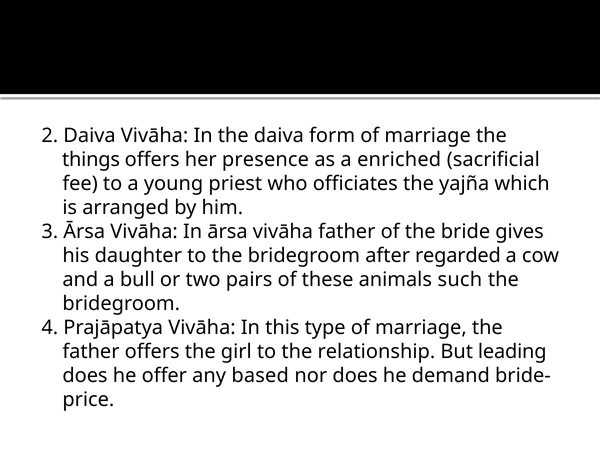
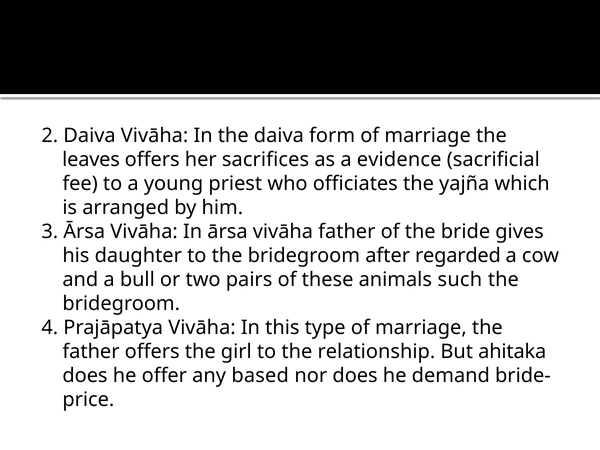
things: things -> leaves
presence: presence -> sacrifices
enriched: enriched -> evidence
leading: leading -> ahitaka
